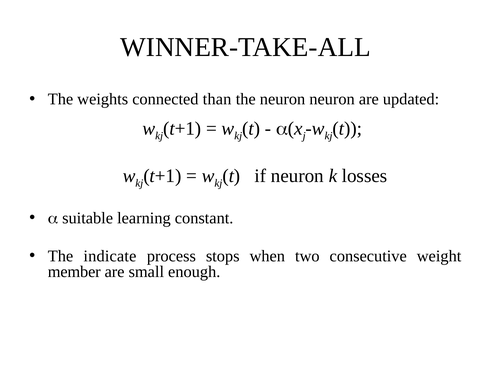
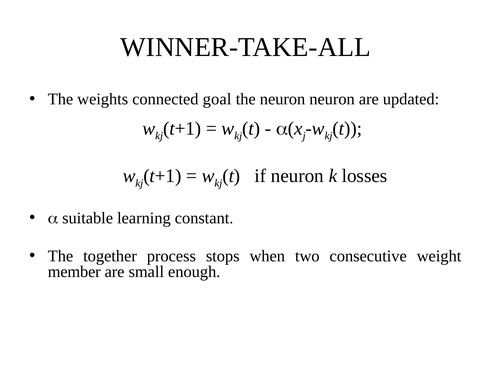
than: than -> goal
indicate: indicate -> together
